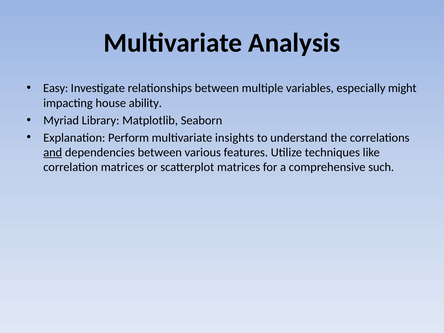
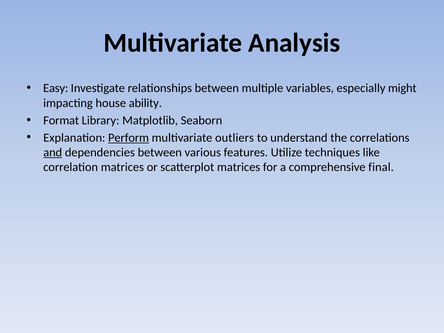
Myriad: Myriad -> Format
Perform underline: none -> present
insights: insights -> outliers
such: such -> final
